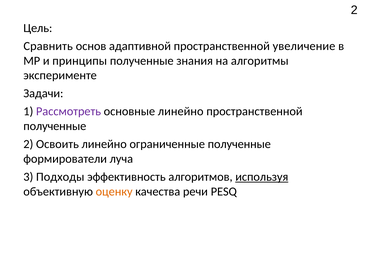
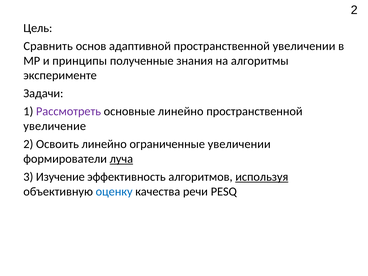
пространственной увеличение: увеличение -> увеличении
полученные at (55, 126): полученные -> увеличение
ограниченные полученные: полученные -> увеличении
луча underline: none -> present
Подходы: Подходы -> Изучение
оценку colour: orange -> blue
